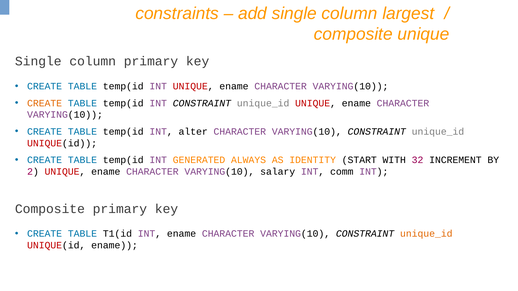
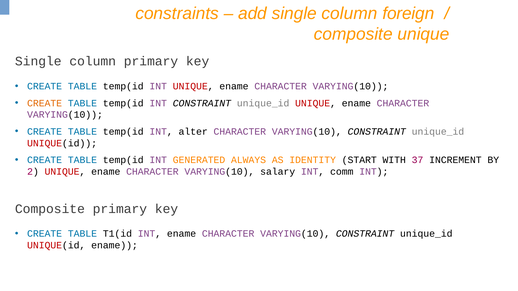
largest: largest -> foreign
32: 32 -> 37
unique_id at (426, 234) colour: orange -> black
